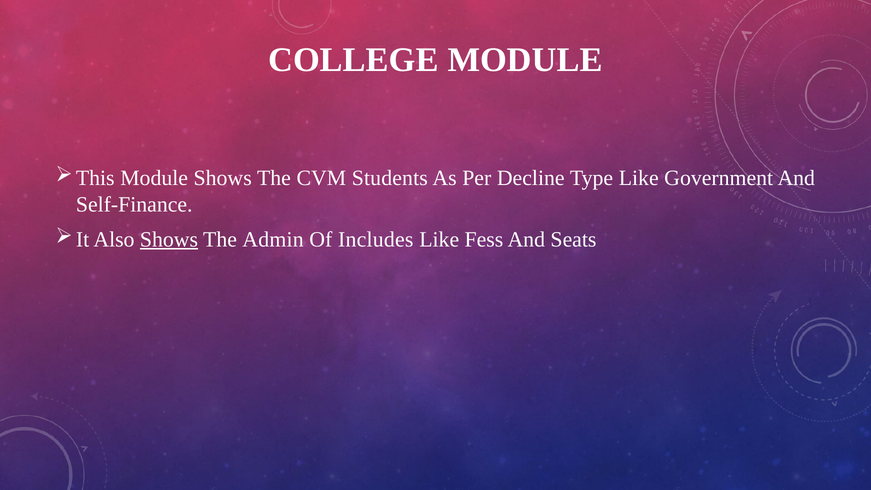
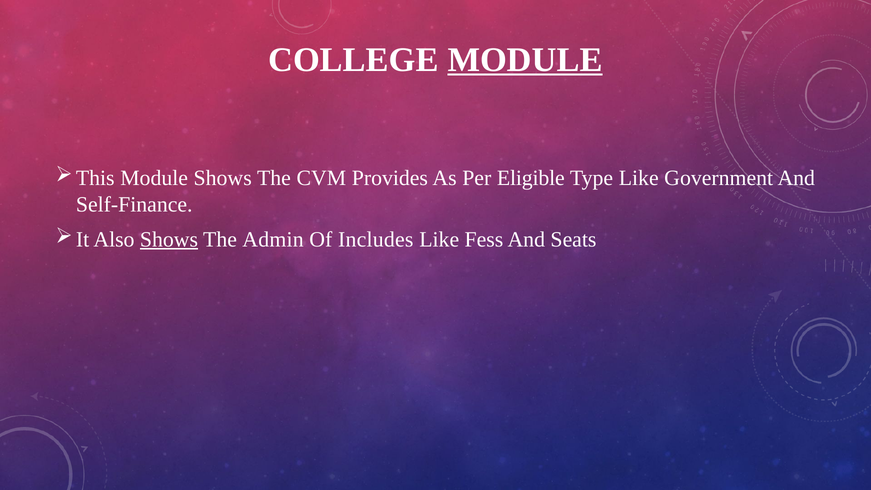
MODULE at (525, 60) underline: none -> present
Students: Students -> Provides
Decline: Decline -> Eligible
